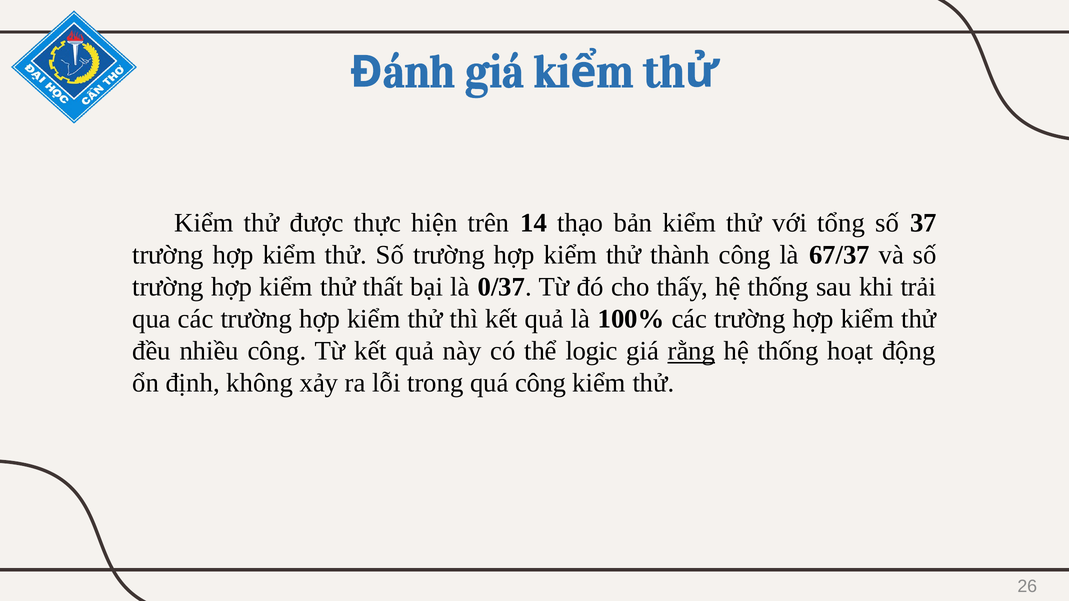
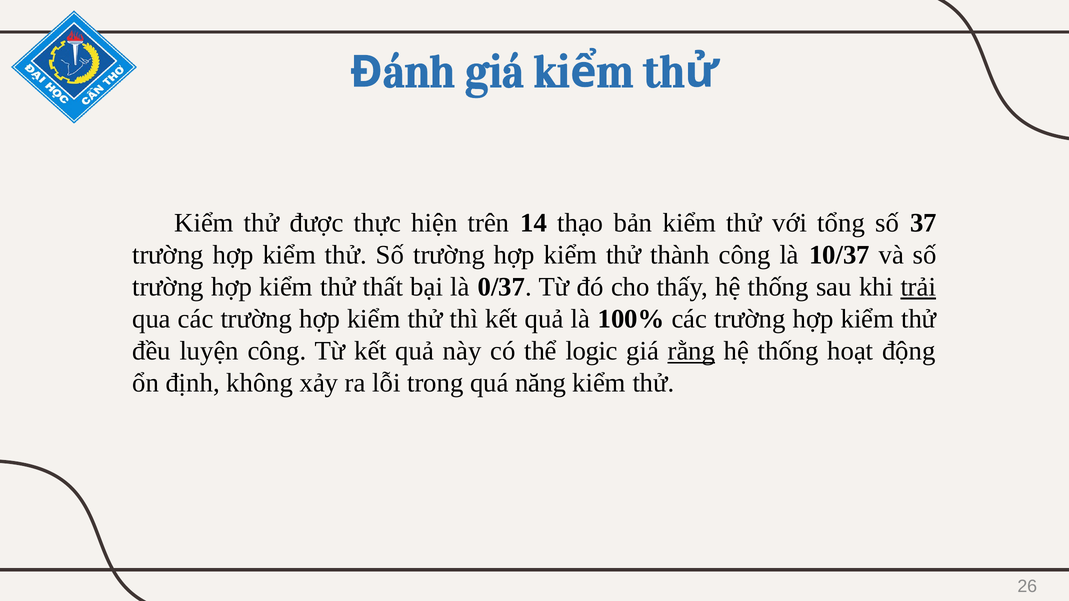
67/37: 67/37 -> 10/37
trải underline: none -> present
nhiều: nhiều -> luyện
quá công: công -> năng
